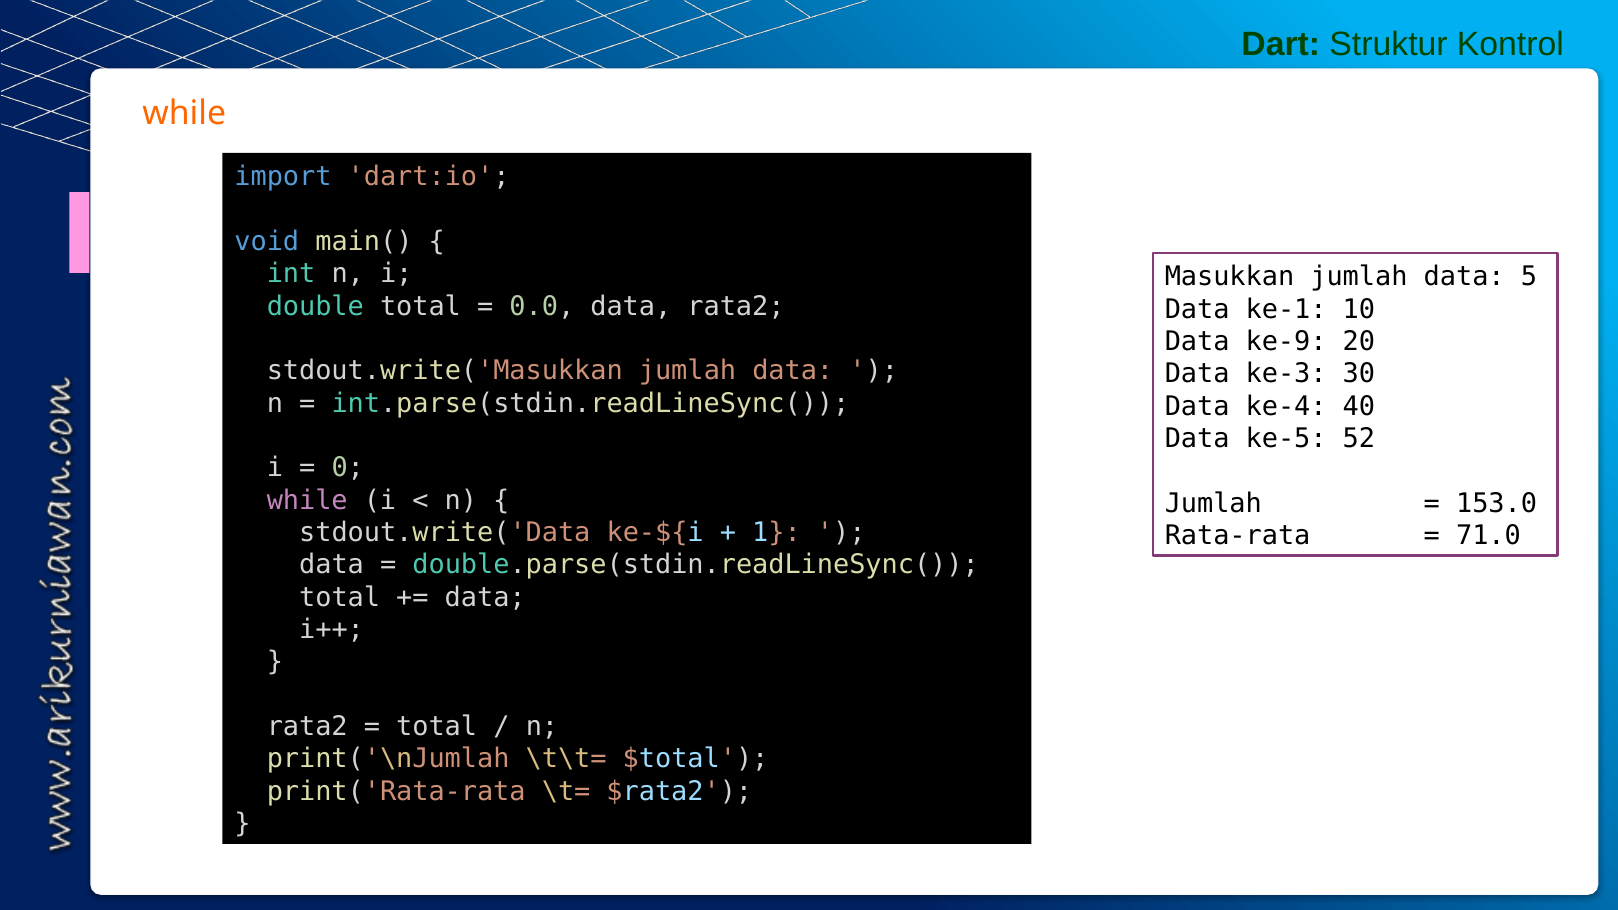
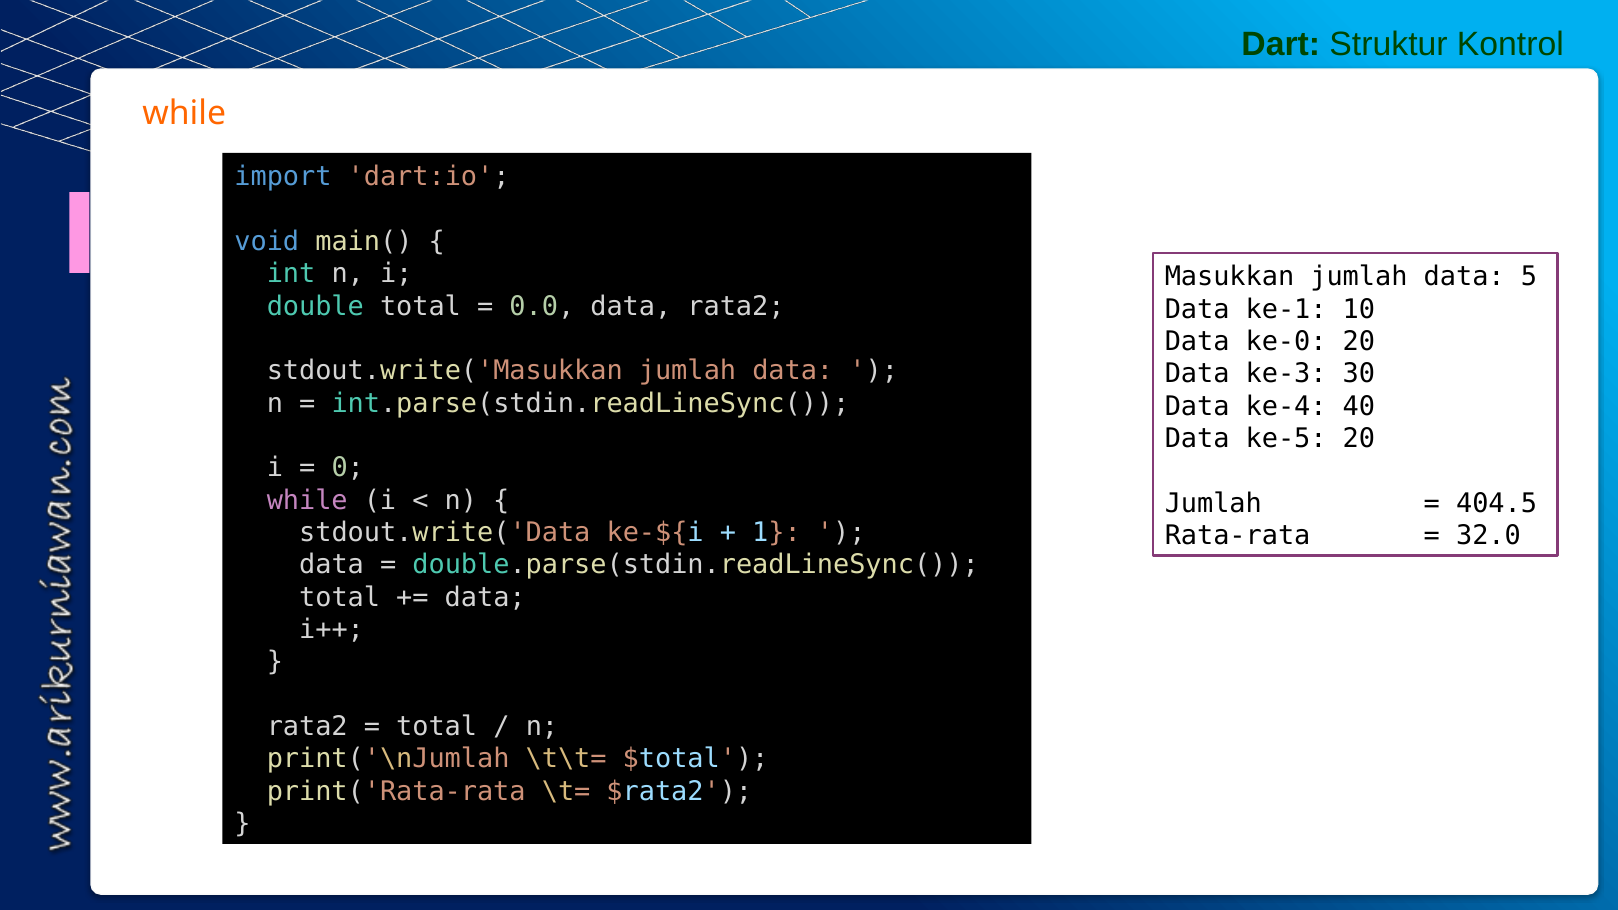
ke-9: ke-9 -> ke-0
ke-5 52: 52 -> 20
153.0: 153.0 -> 404.5
71.0: 71.0 -> 32.0
